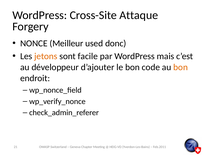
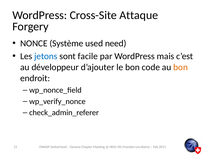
Meilleur: Meilleur -> Système
donc: donc -> need
jetons colour: orange -> blue
